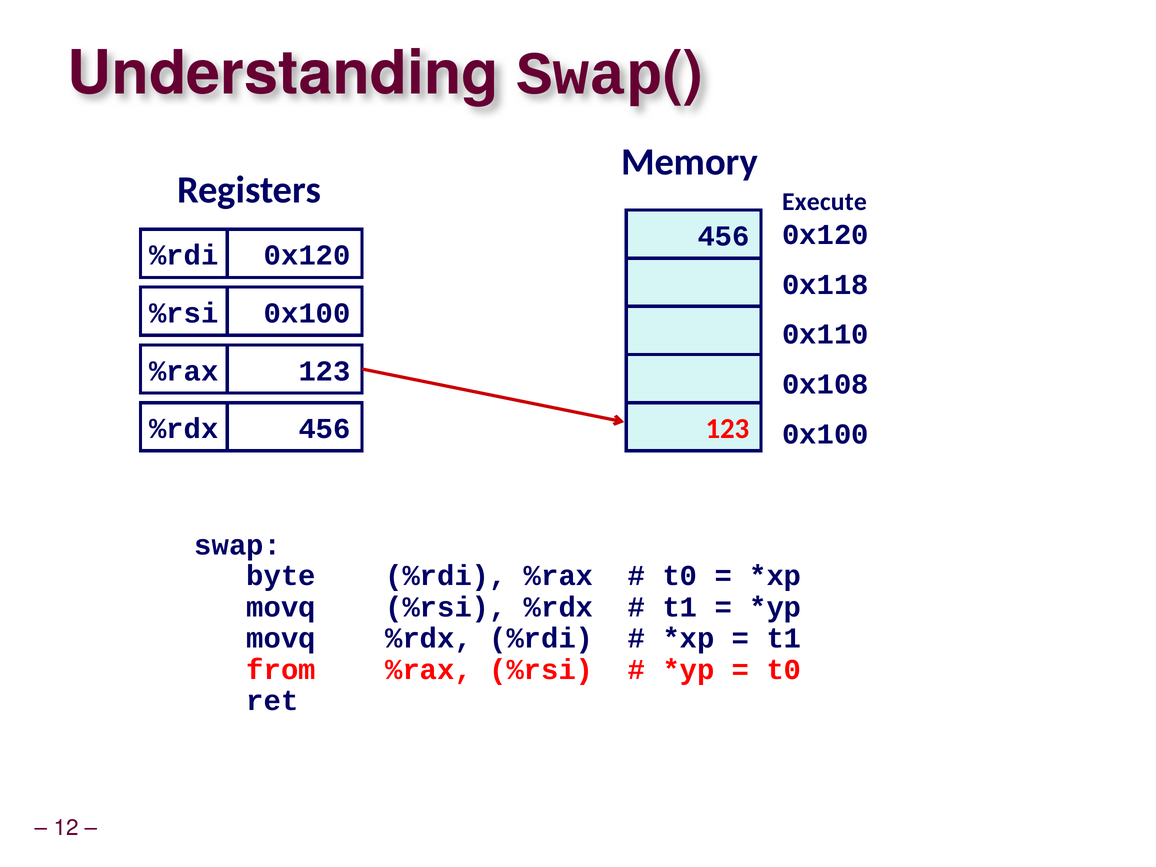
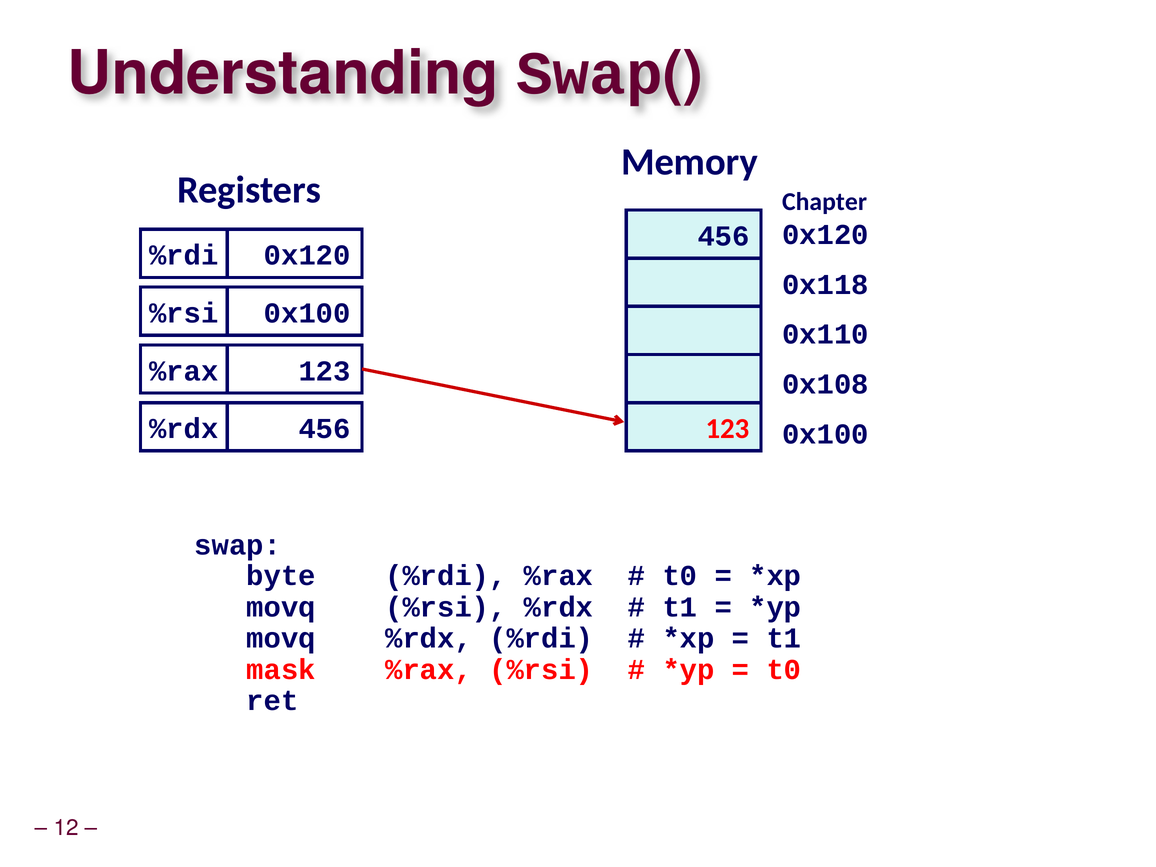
Execute: Execute -> Chapter
from: from -> mask
